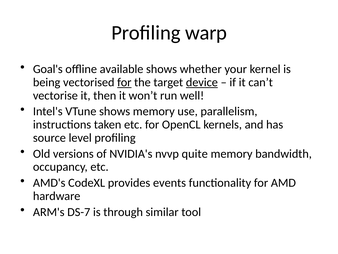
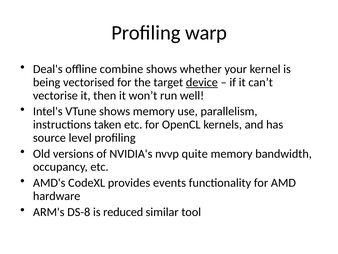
Goal's: Goal's -> Deal's
available: available -> combine
for at (124, 82) underline: present -> none
DS-7: DS-7 -> DS-8
through: through -> reduced
